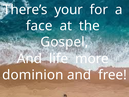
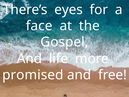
your: your -> eyes
dominion: dominion -> promised
